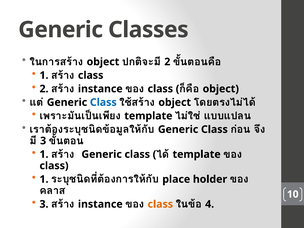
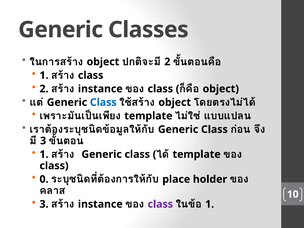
1 at (44, 179): 1 -> 0
class at (160, 204) colour: orange -> purple
4 at (210, 204): 4 -> 1
